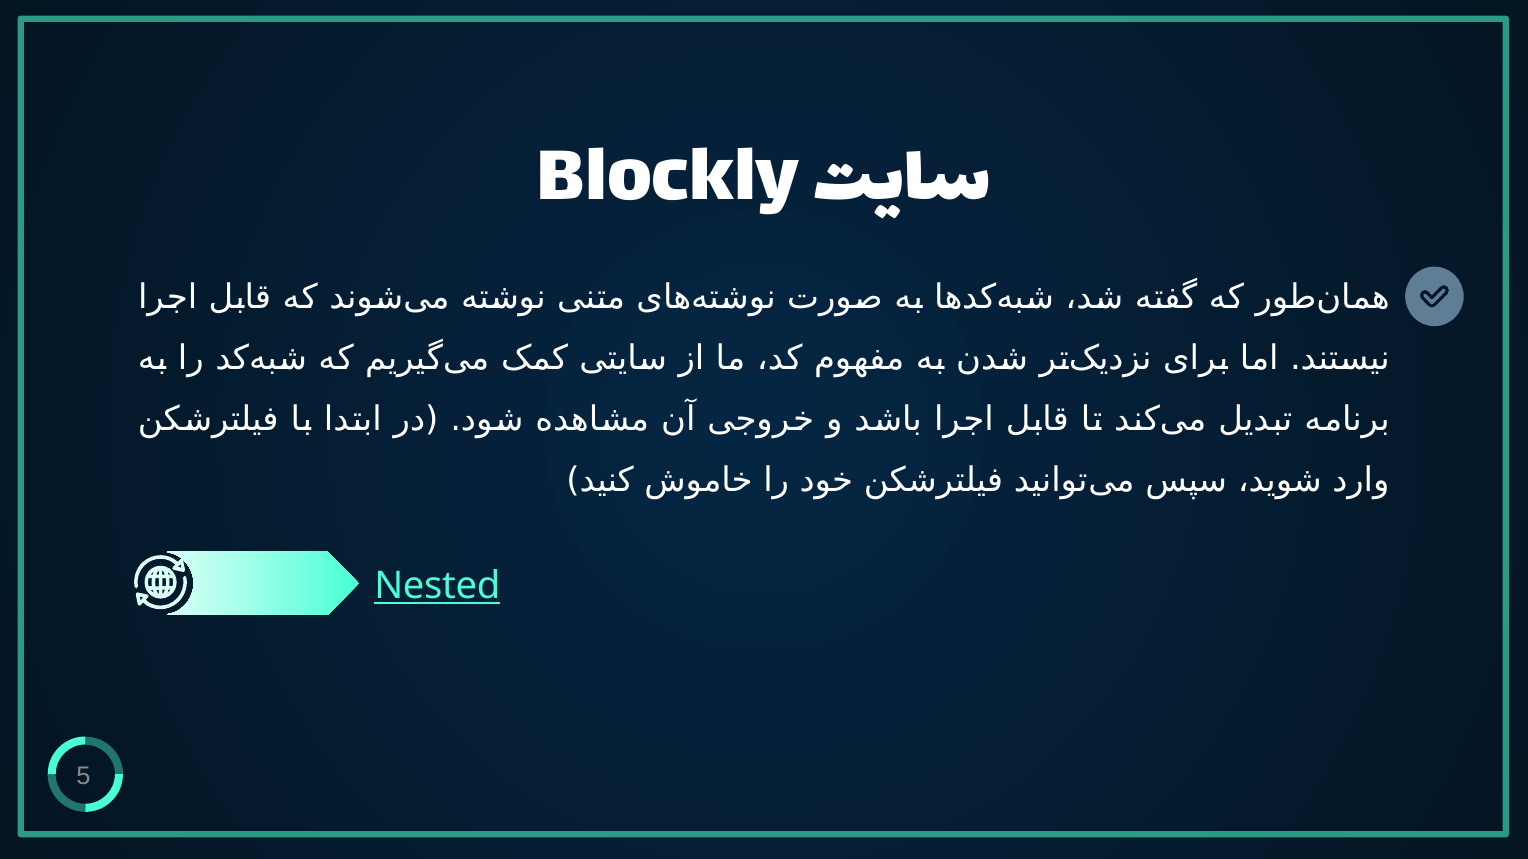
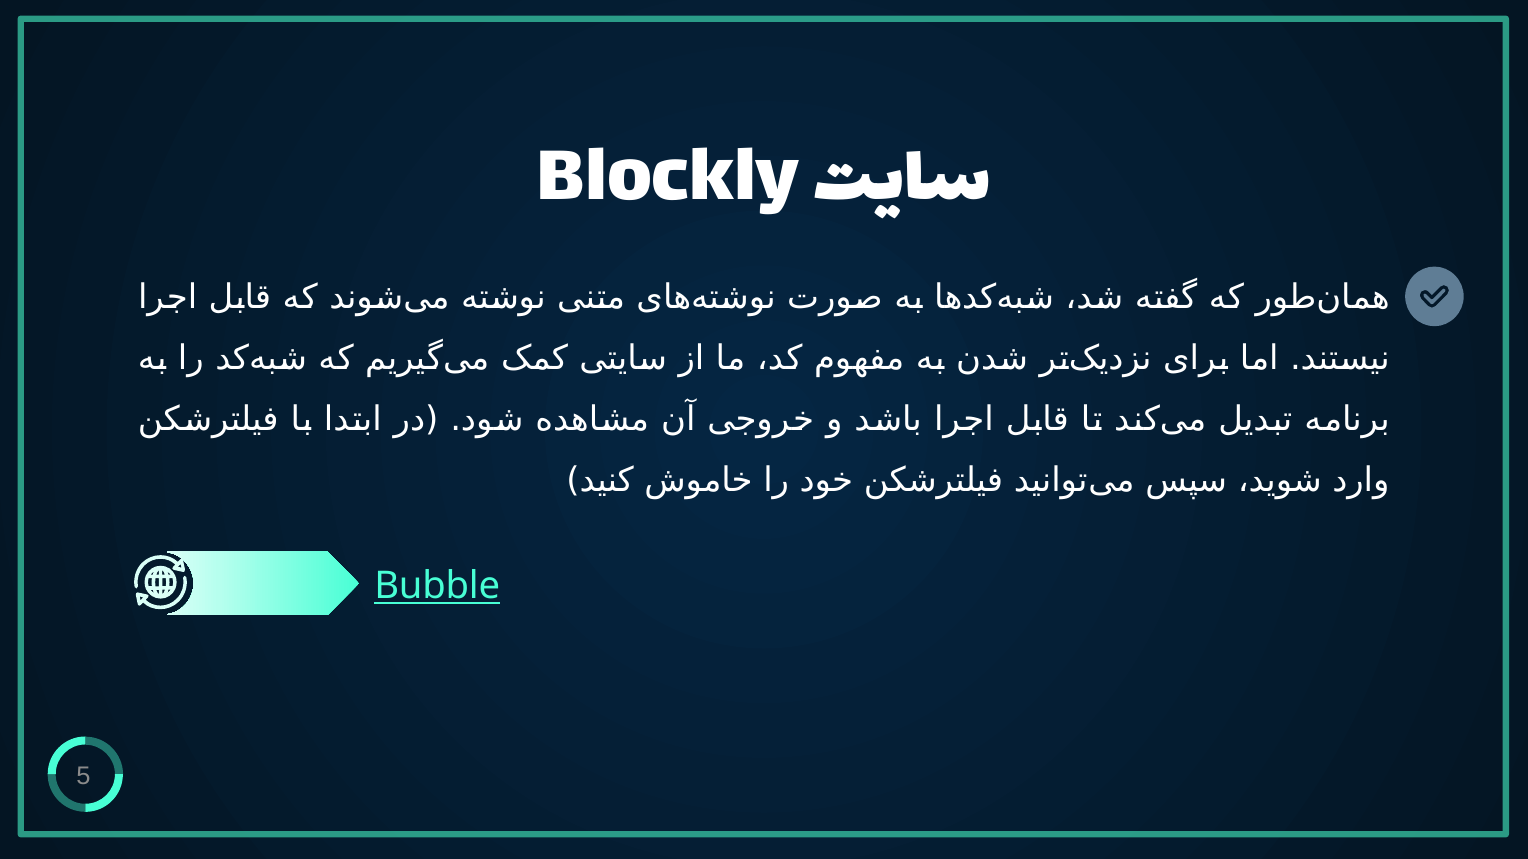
Nested: Nested -> Bubble
